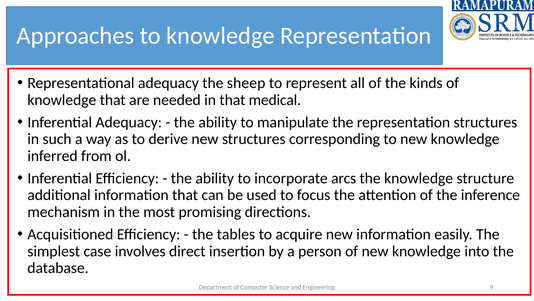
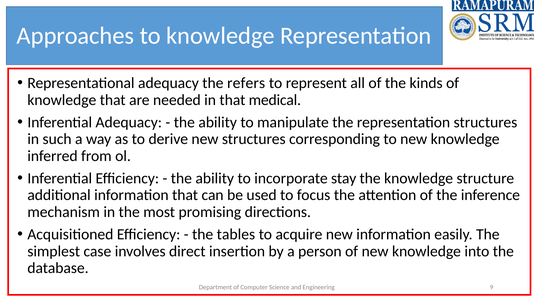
sheep: sheep -> refers
arcs: arcs -> stay
